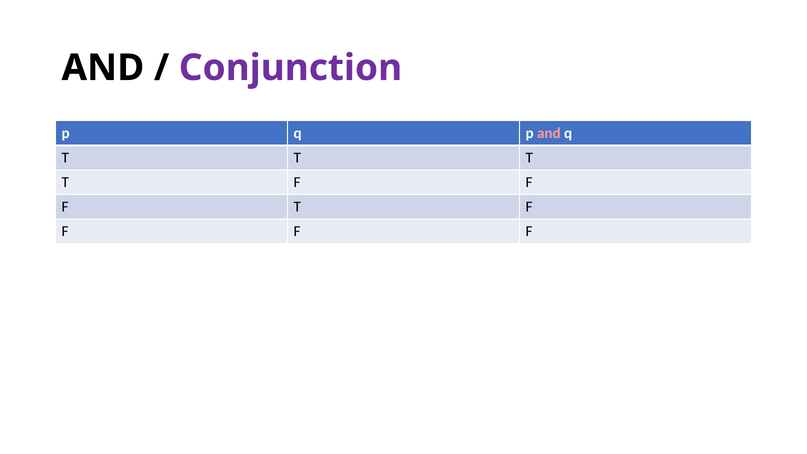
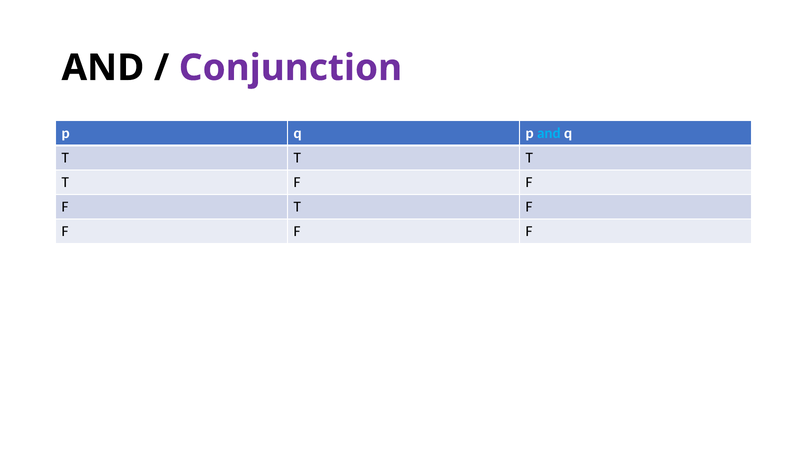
and at (549, 133) colour: pink -> light blue
